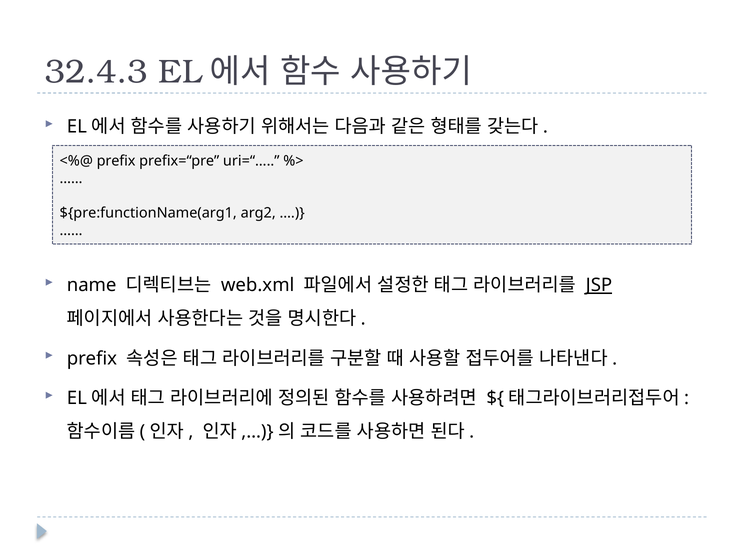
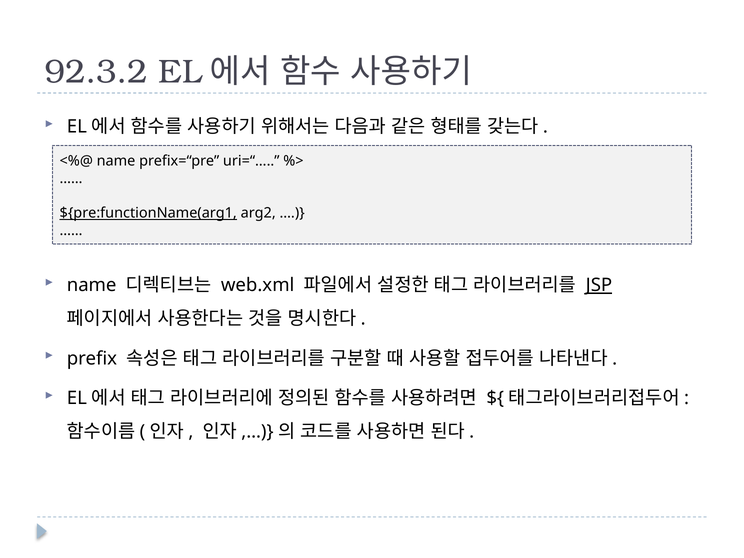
32.4.3: 32.4.3 -> 92.3.2
prefix at (116, 161): prefix -> name
${pre:functionName(arg1 underline: none -> present
